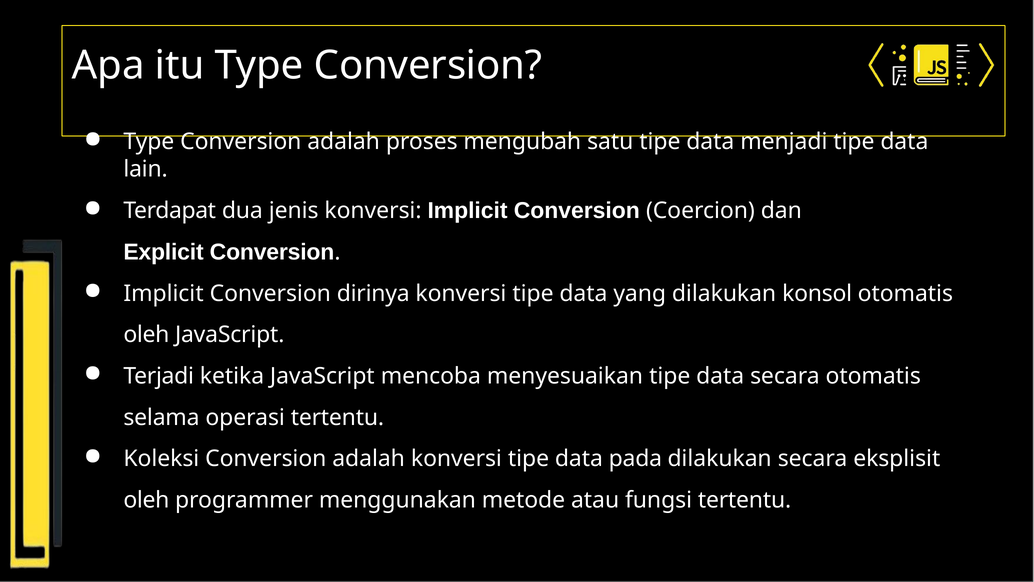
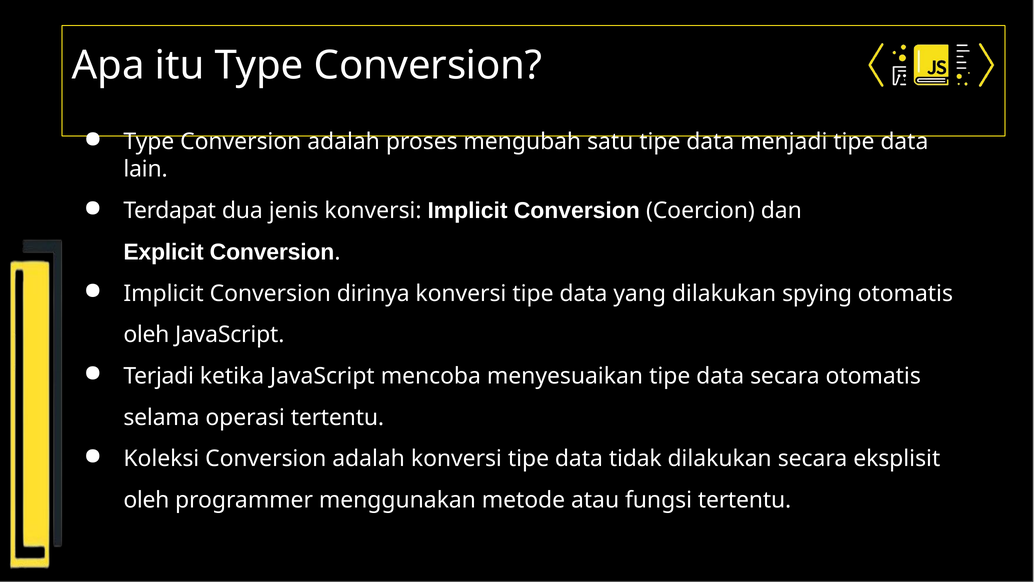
konsol: konsol -> spying
pada: pada -> tidak
